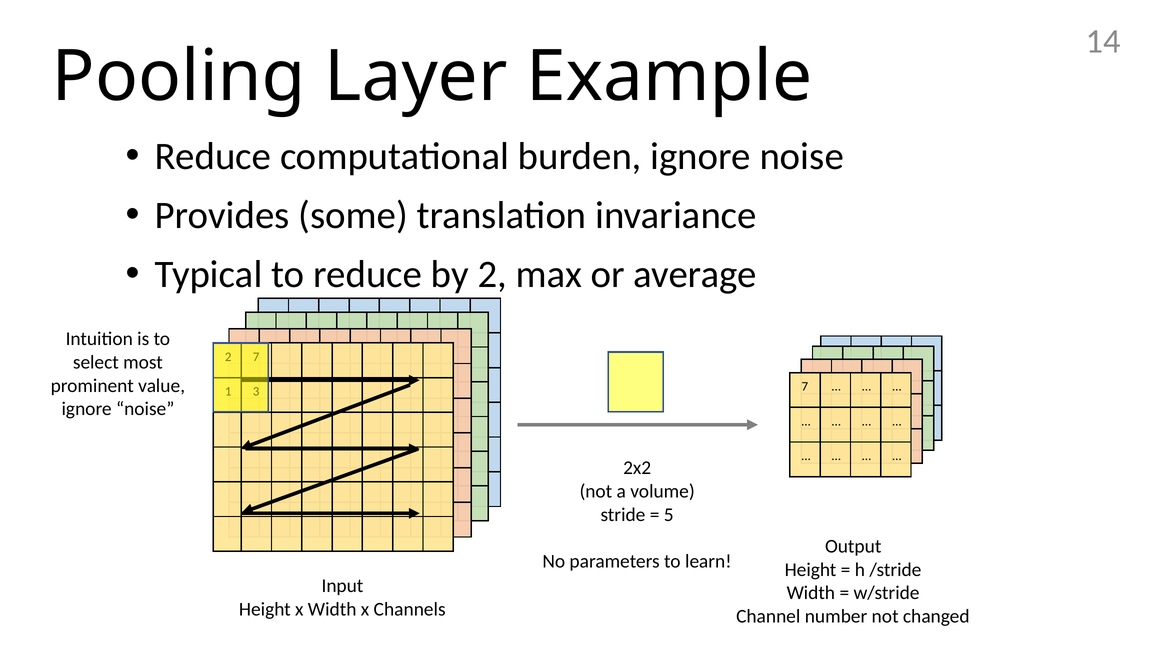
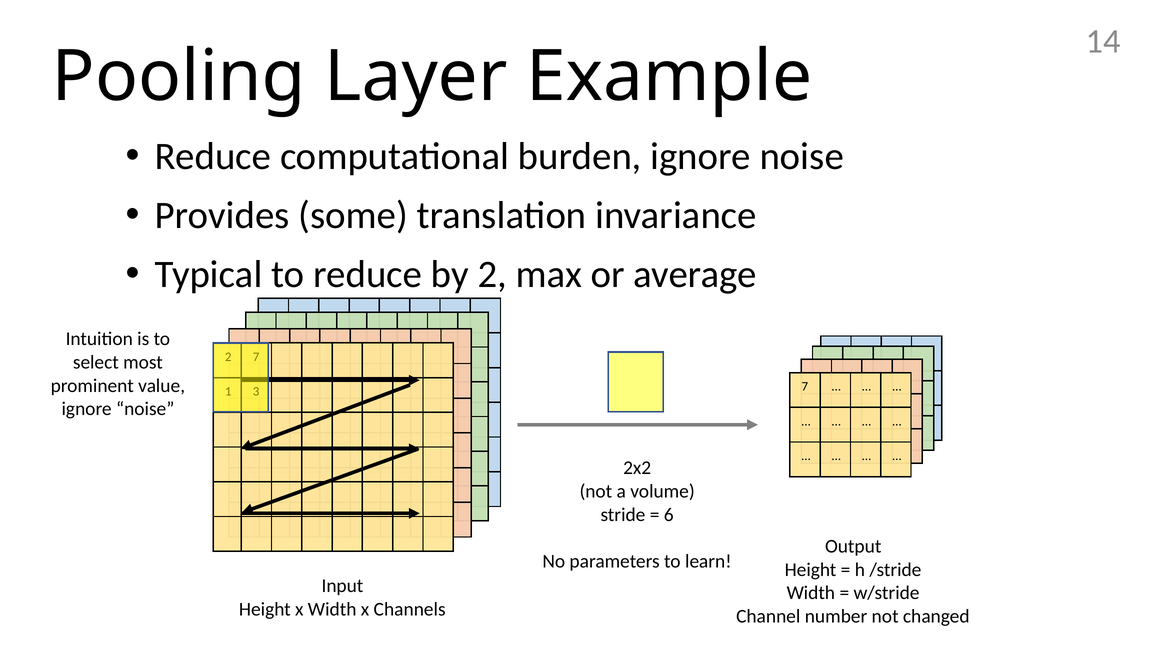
5: 5 -> 6
